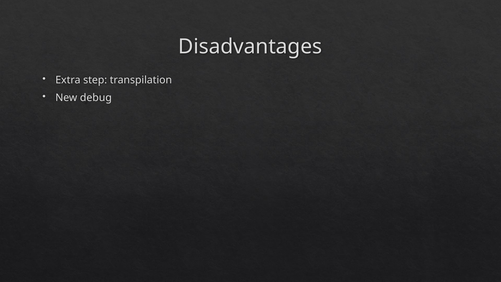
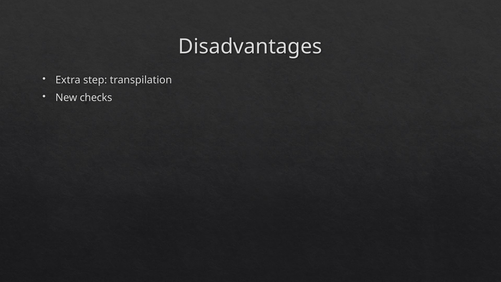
debug: debug -> checks
